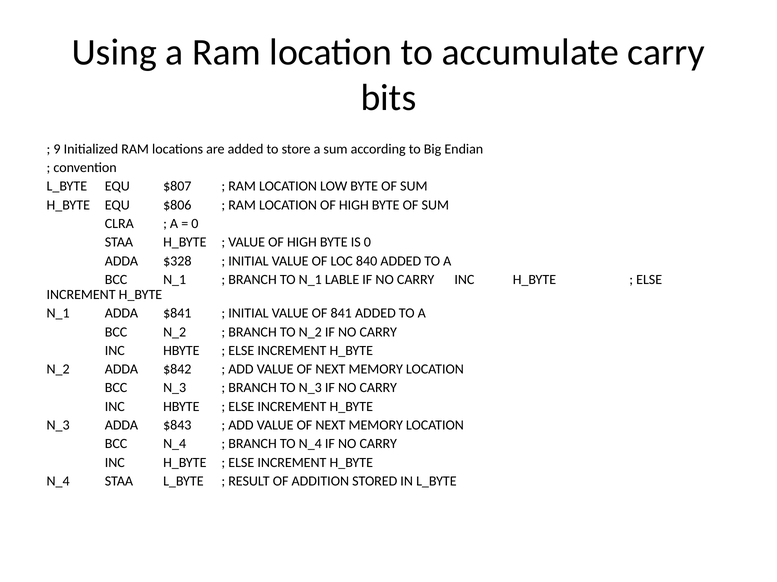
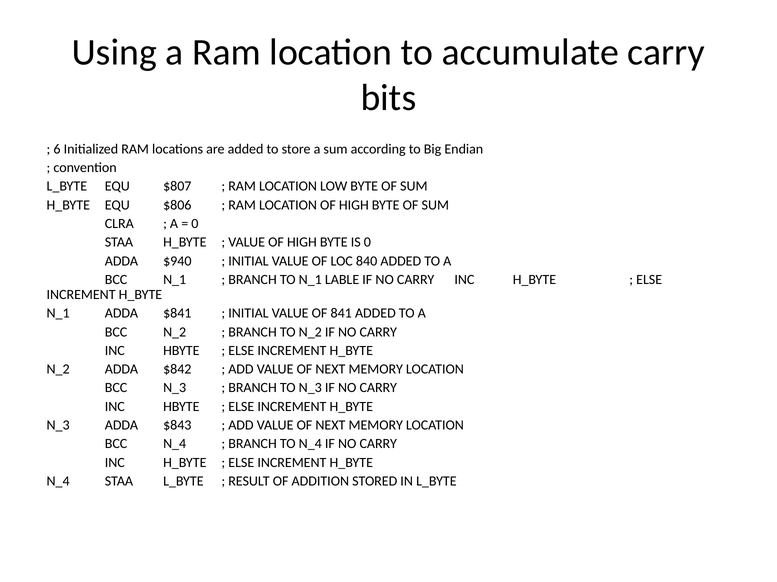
9: 9 -> 6
$328: $328 -> $940
